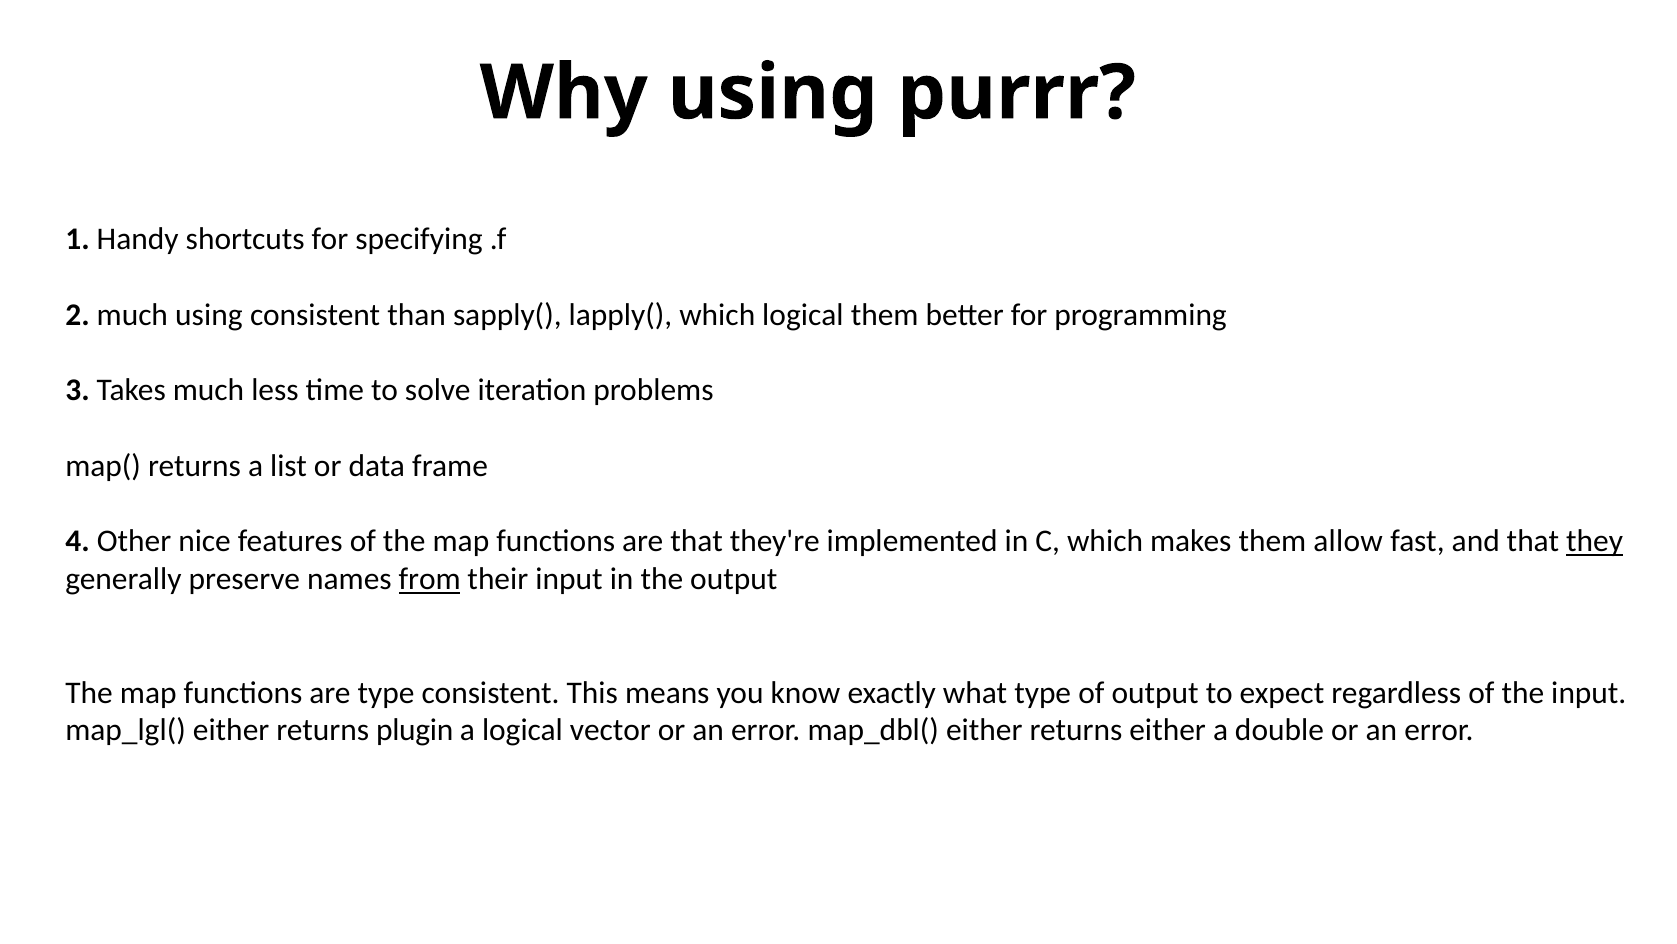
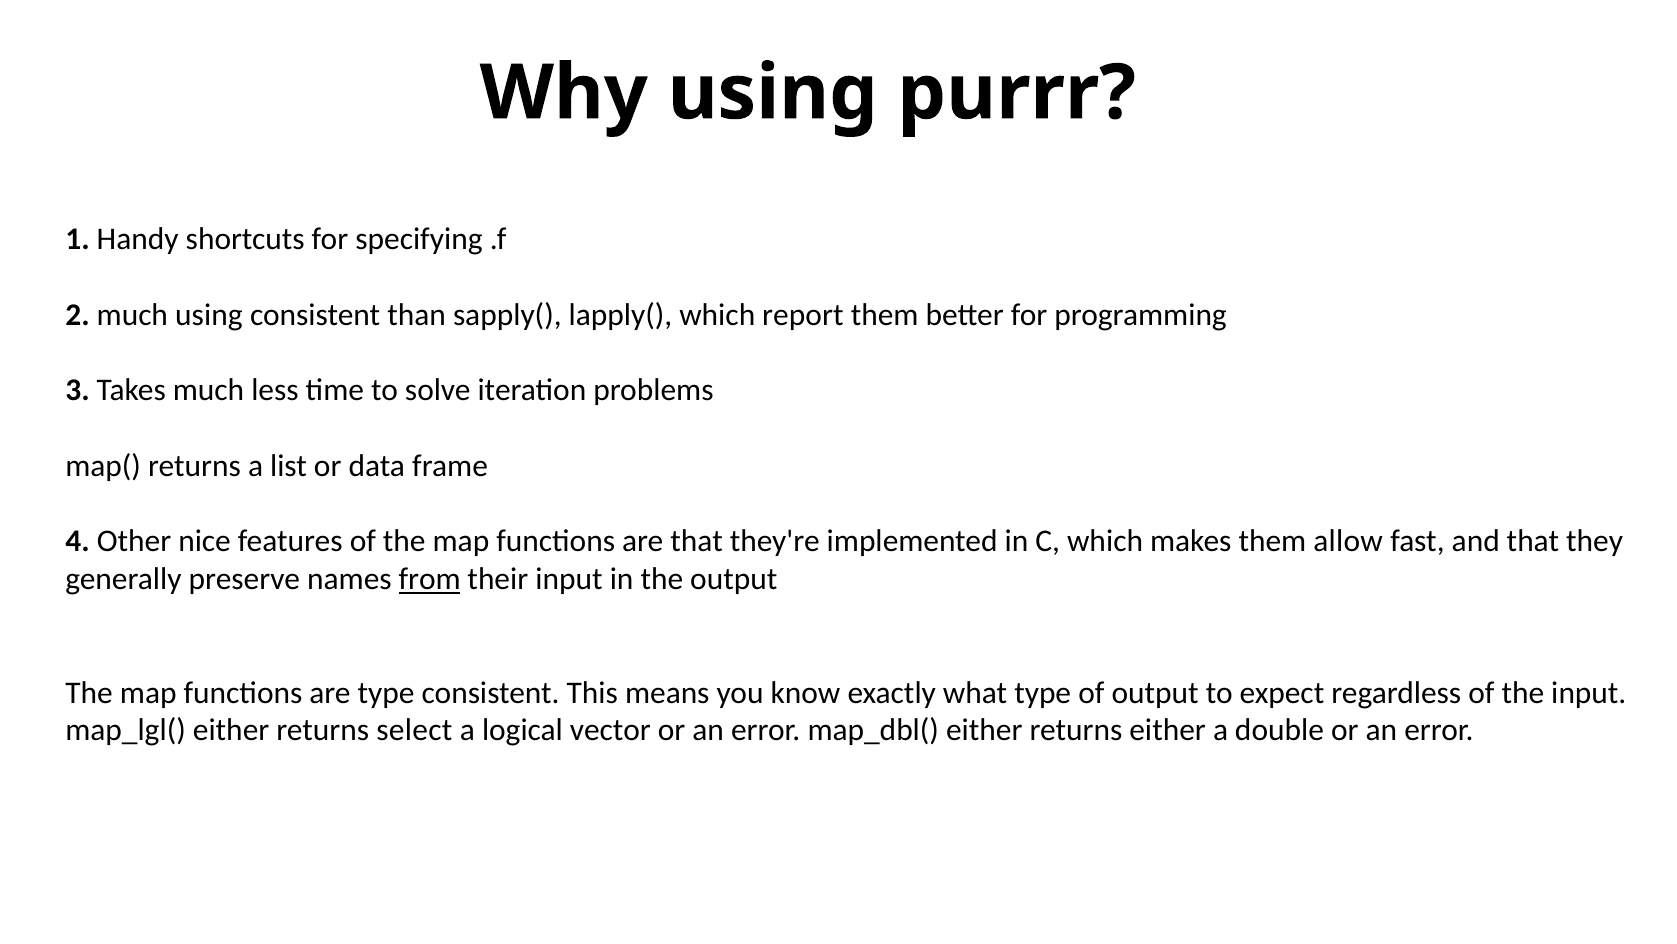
which logical: logical -> report
they underline: present -> none
plugin: plugin -> select
